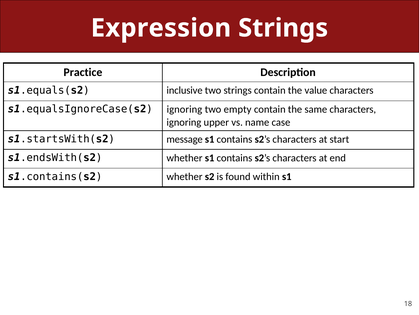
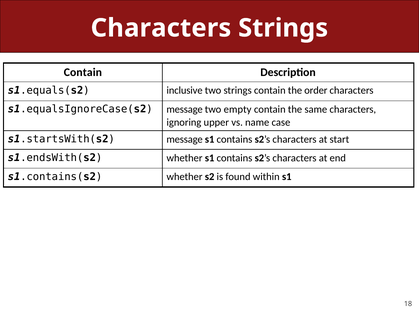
Expression at (161, 28): Expression -> Characters
Practice at (83, 72): Practice -> Contain
value: value -> order
s1.equalsIgnoreCase(s2 ignoring: ignoring -> message
